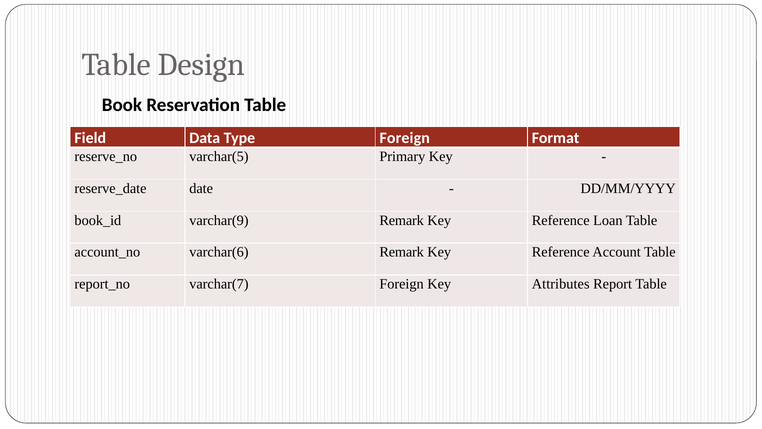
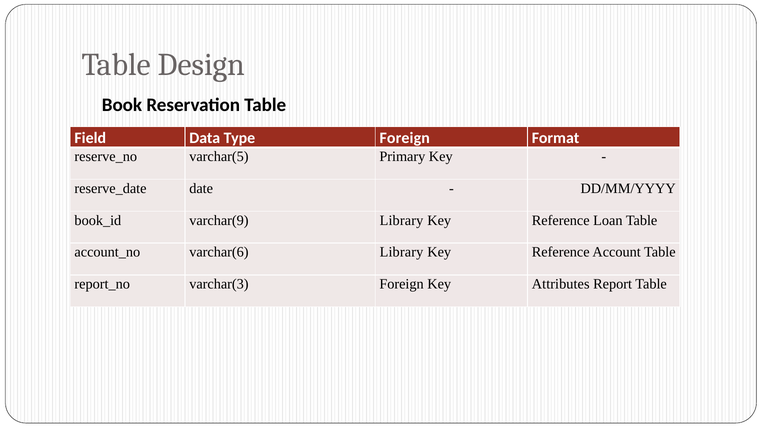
varchar(9 Remark: Remark -> Library
varchar(6 Remark: Remark -> Library
varchar(7: varchar(7 -> varchar(3
